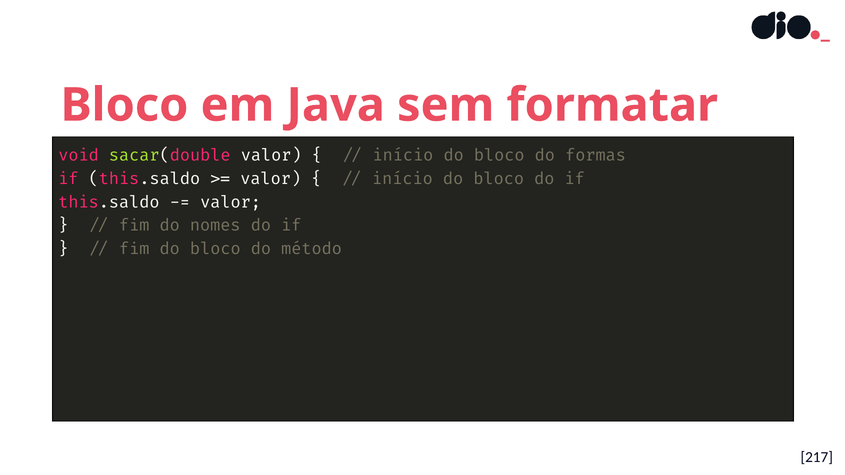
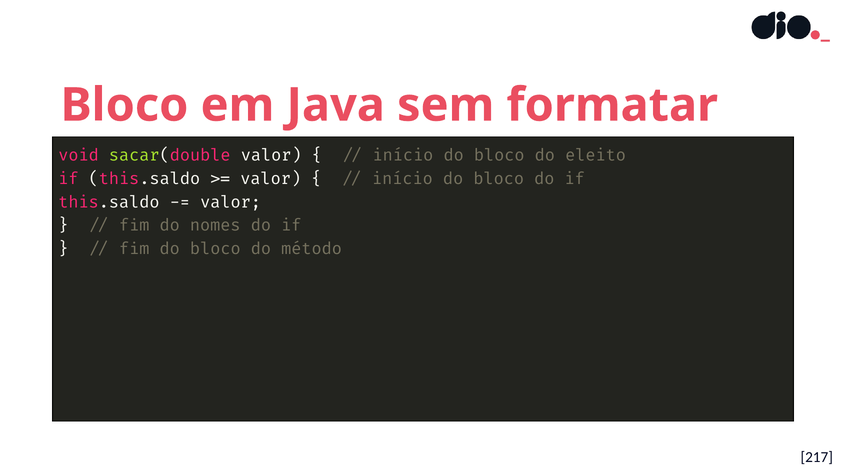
formas: formas -> eleito
